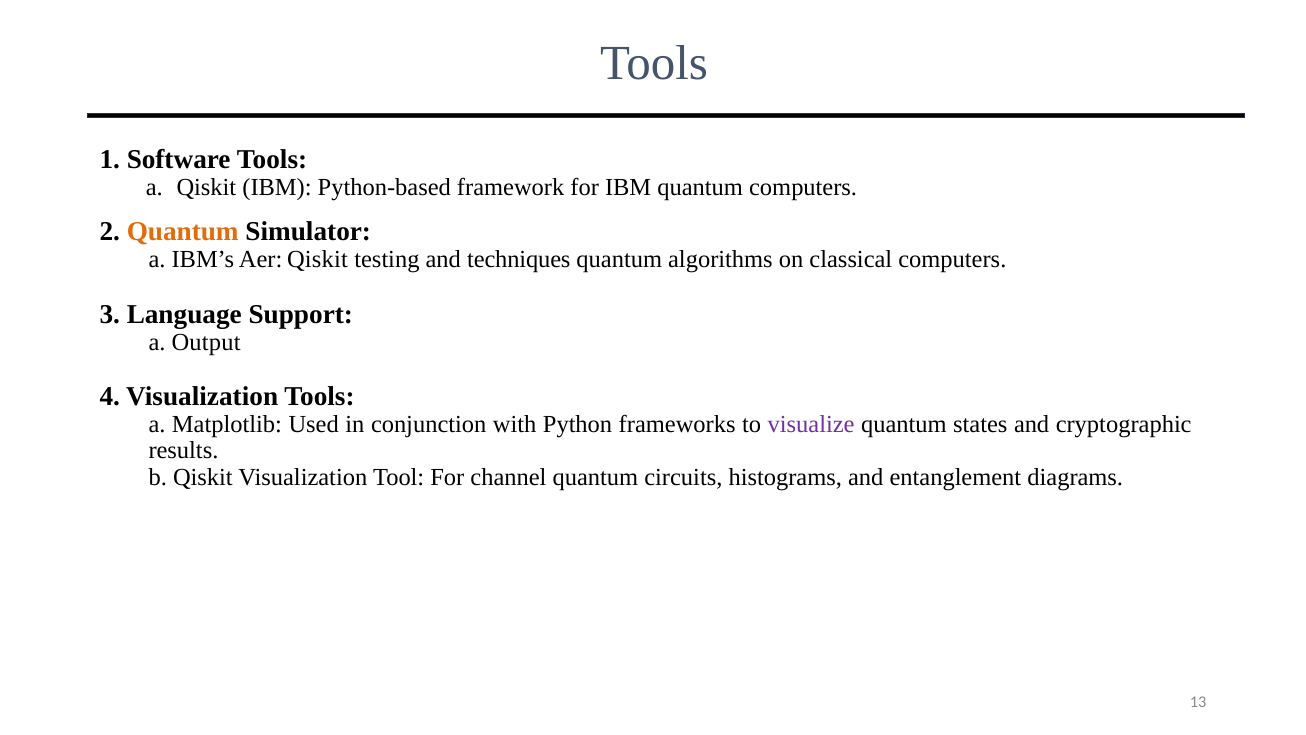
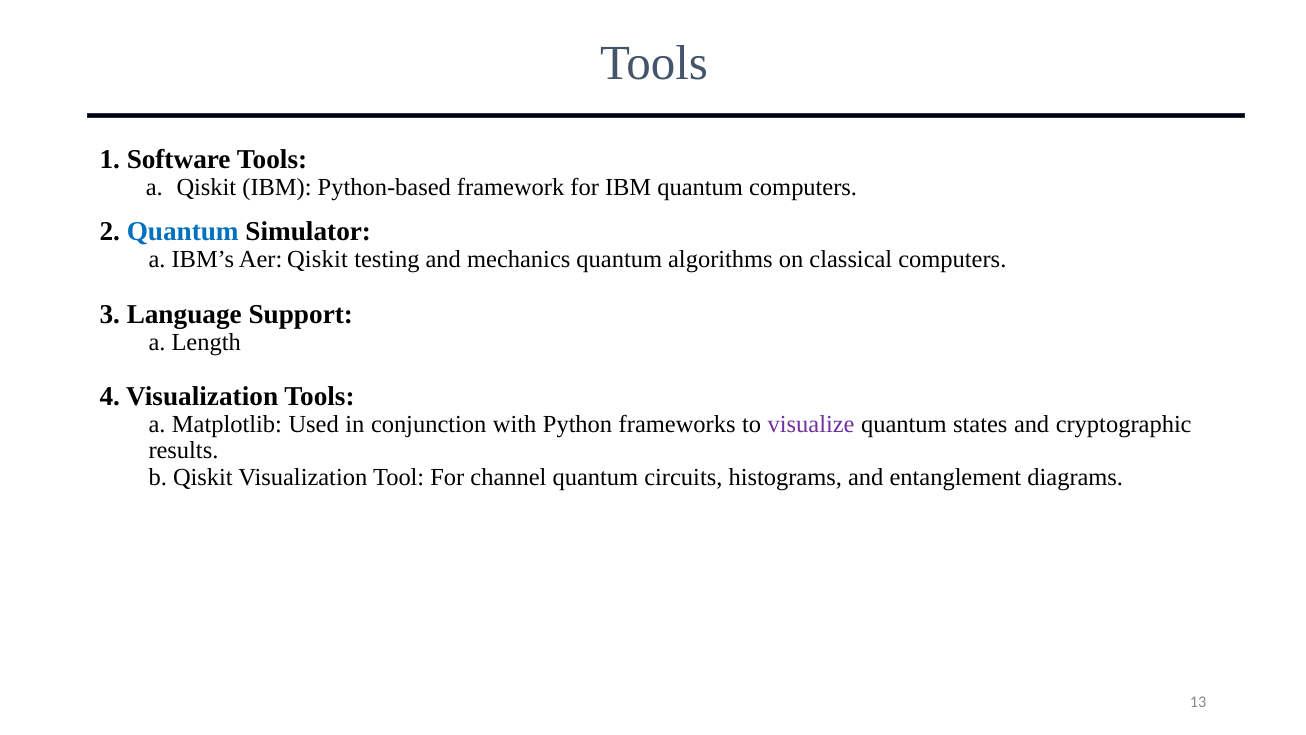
Quantum at (183, 232) colour: orange -> blue
techniques: techniques -> mechanics
Output: Output -> Length
